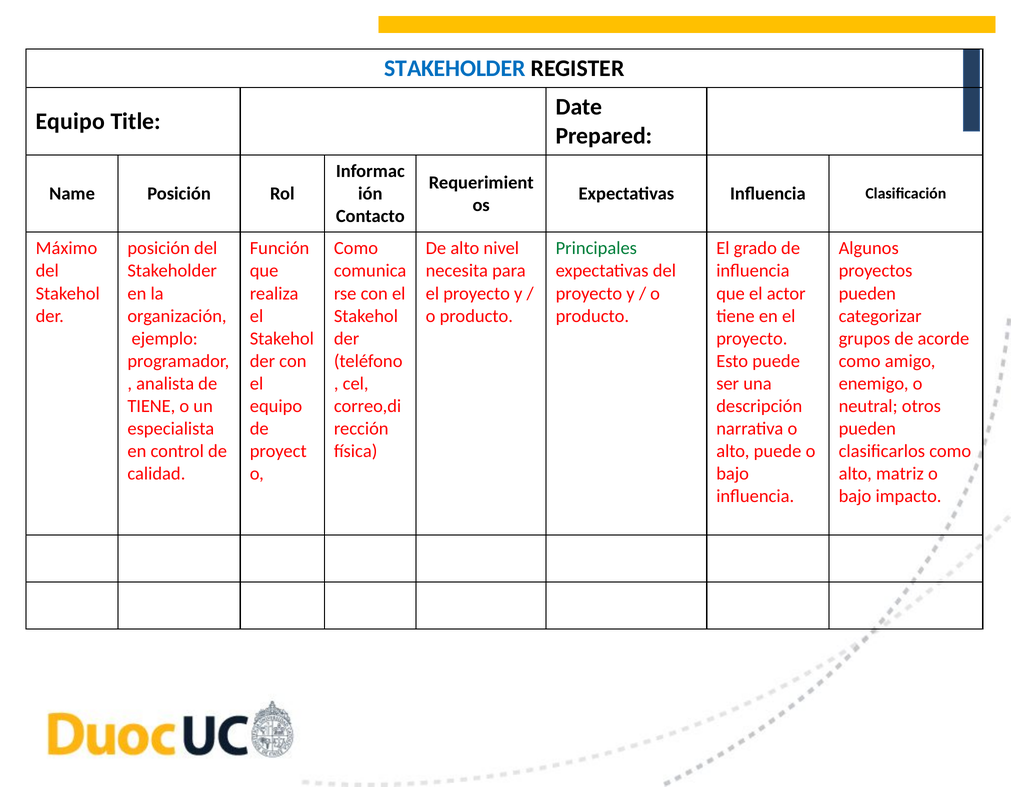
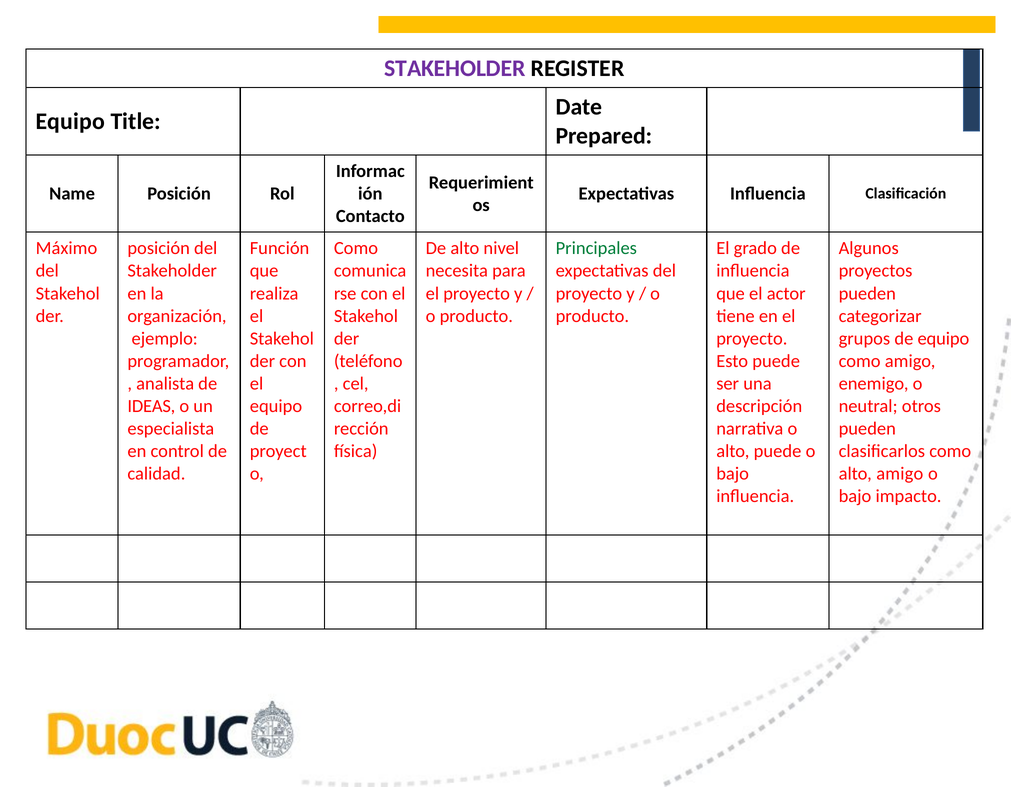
STAKEHOLDER at (455, 68) colour: blue -> purple
de acorde: acorde -> equipo
TIENE at (151, 406): TIENE -> IDEAS
alto matriz: matriz -> amigo
